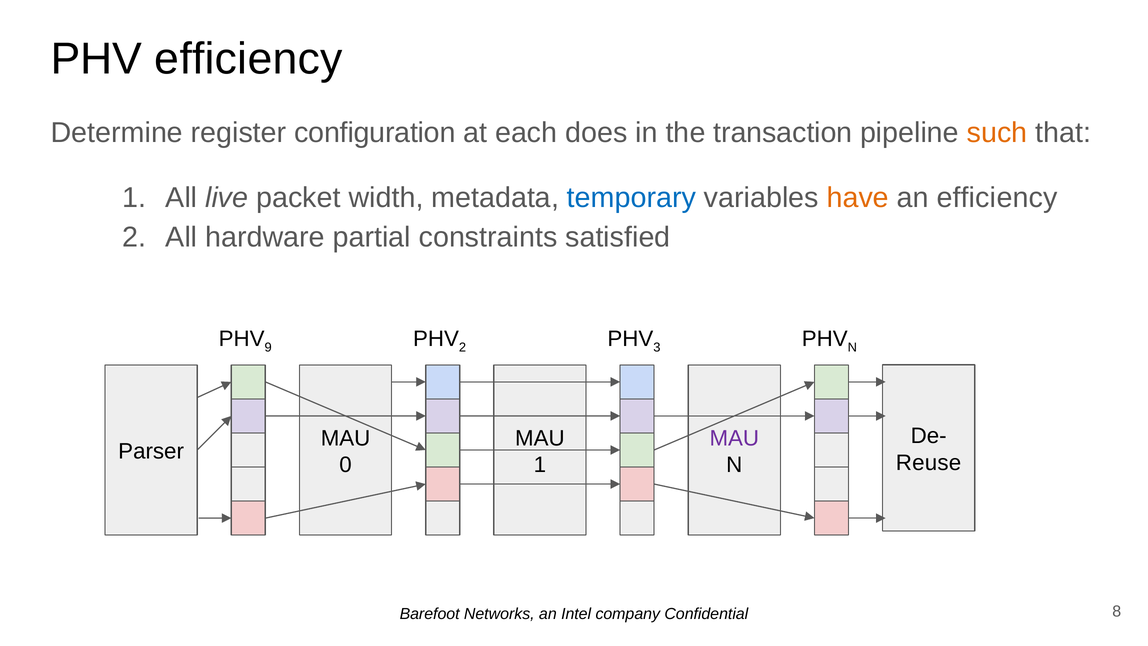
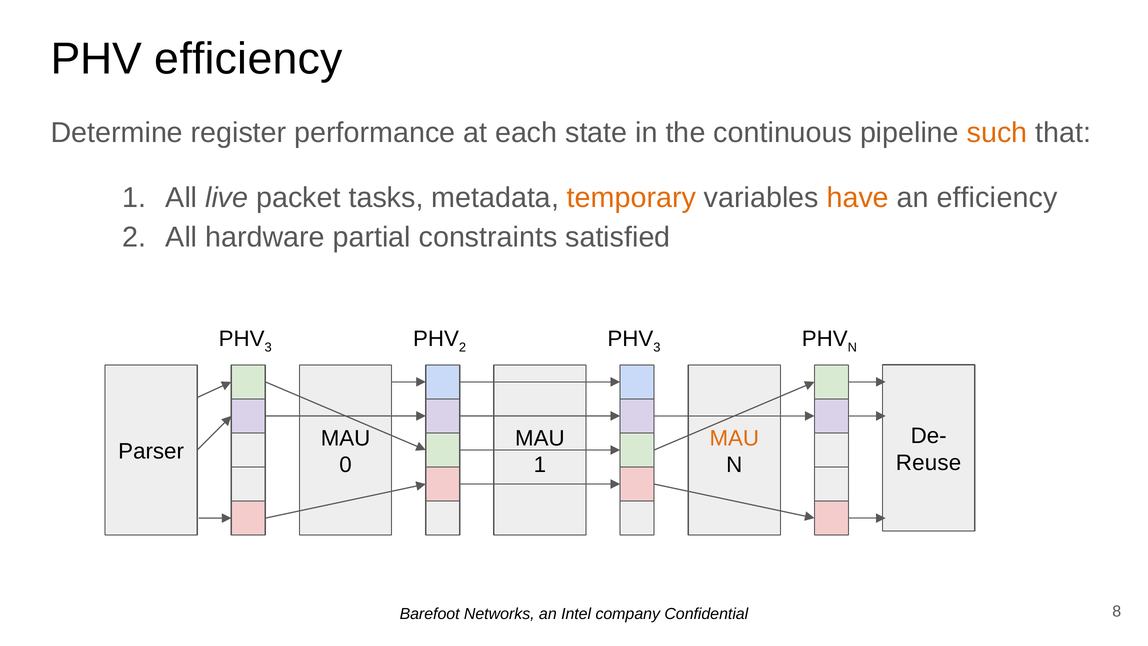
configuration: configuration -> performance
does: does -> state
transaction: transaction -> continuous
width: width -> tasks
temporary colour: blue -> orange
9 at (268, 347): 9 -> 3
MAU at (734, 438) colour: purple -> orange
